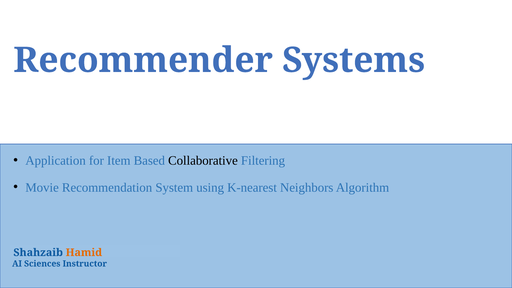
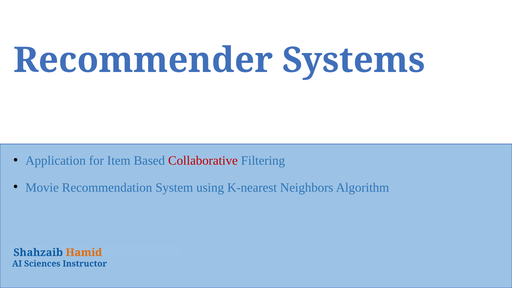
Collaborative colour: black -> red
